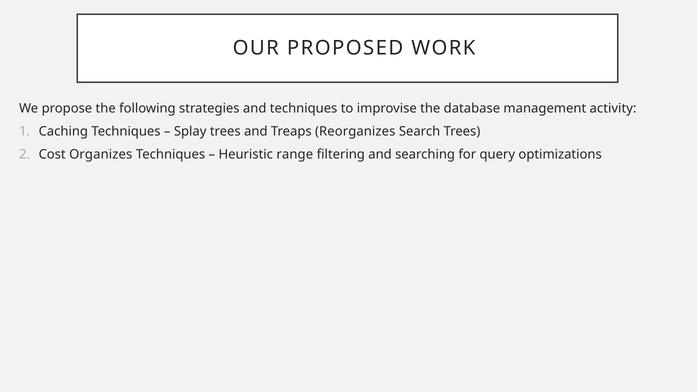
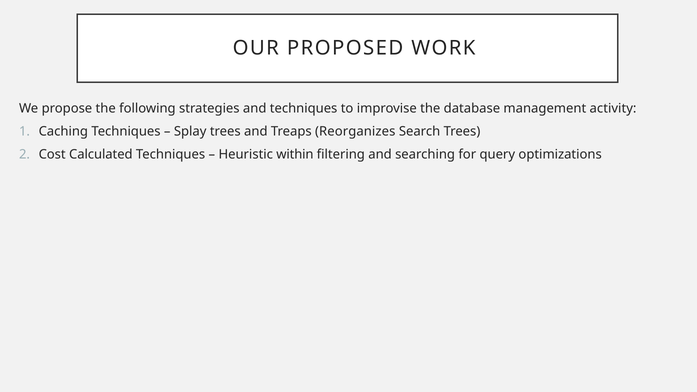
Organizes: Organizes -> Calculated
range: range -> within
